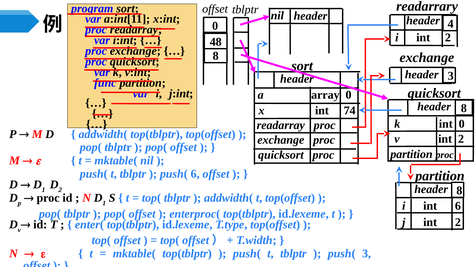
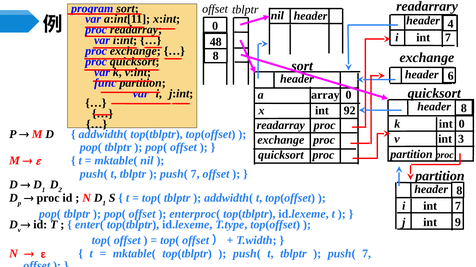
2 at (448, 38): 2 -> 7
header 3: 3 -> 6
74: 74 -> 92
v int 2: 2 -> 3
6 at (195, 174): 6 -> 7
6 at (458, 207): 6 -> 7
j int 2: 2 -> 9
3 at (367, 254): 3 -> 7
